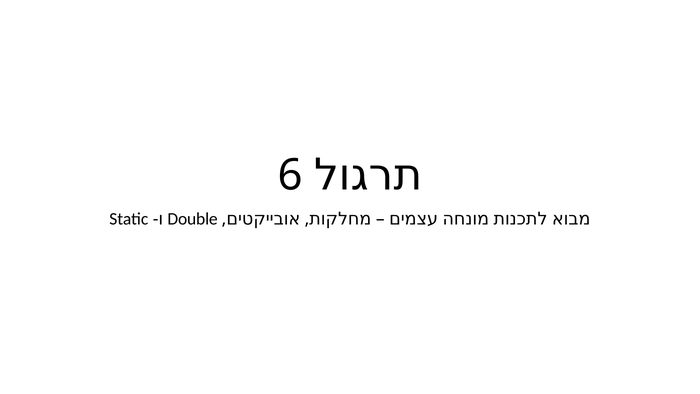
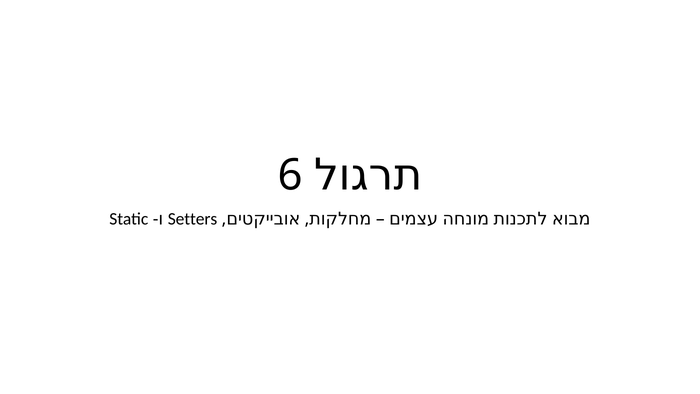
Double: Double -> Setters
